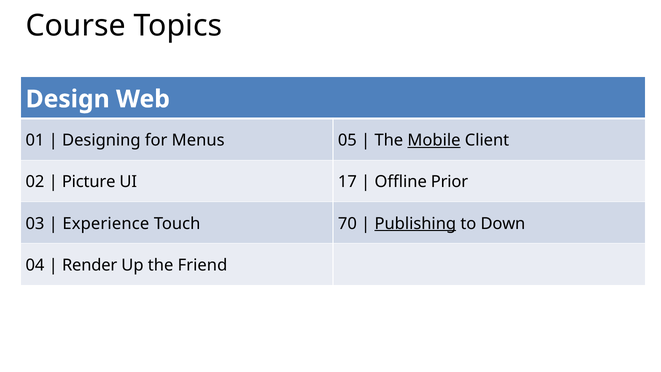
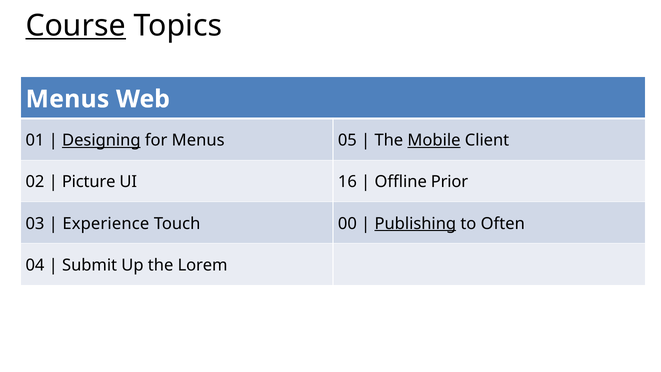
Course underline: none -> present
Design at (68, 99): Design -> Menus
Designing underline: none -> present
17: 17 -> 16
70: 70 -> 00
Down: Down -> Often
Render: Render -> Submit
Friend: Friend -> Lorem
